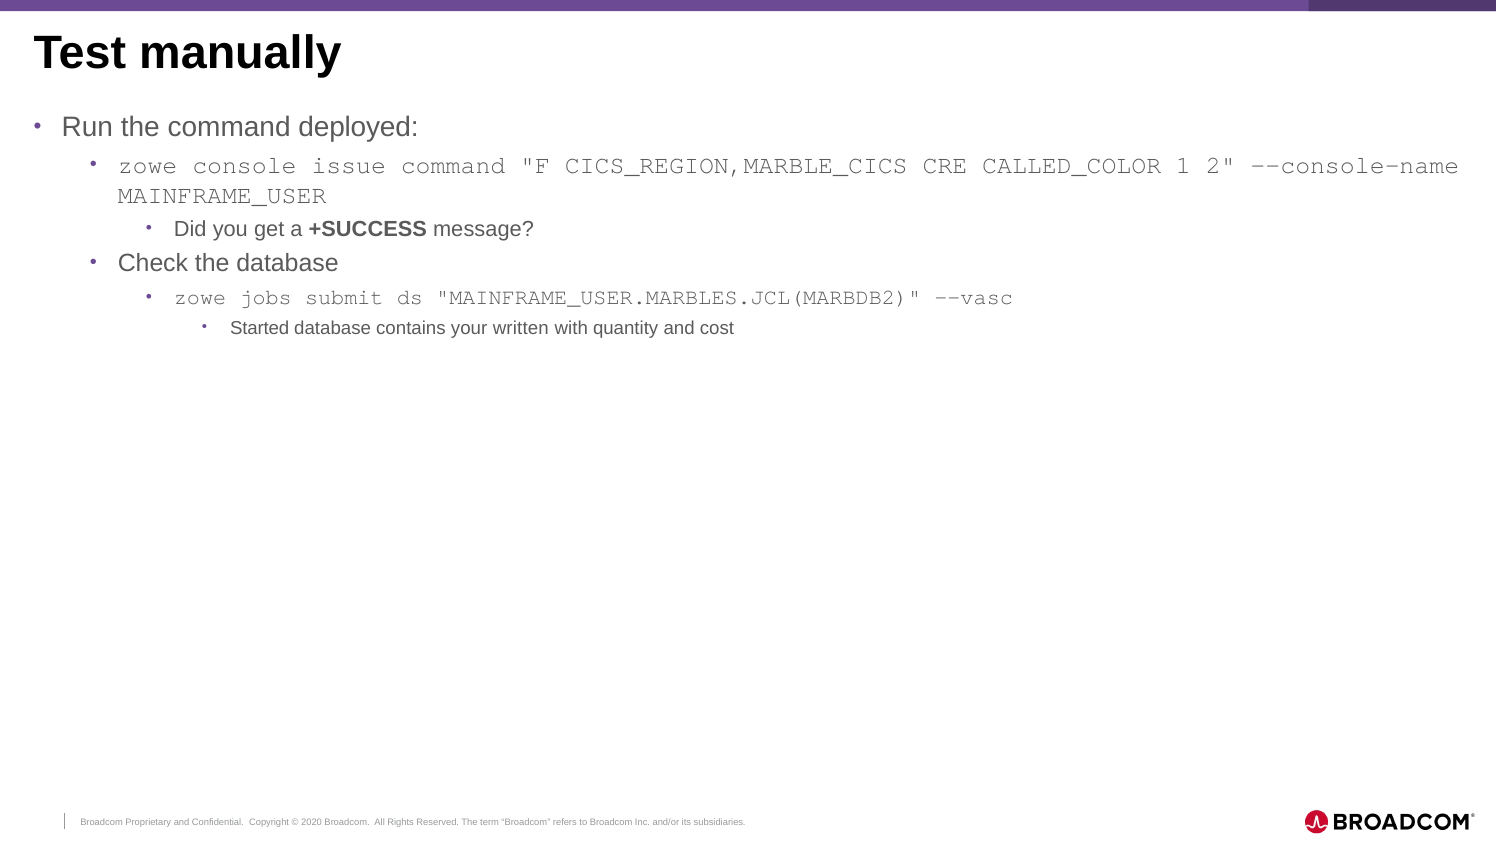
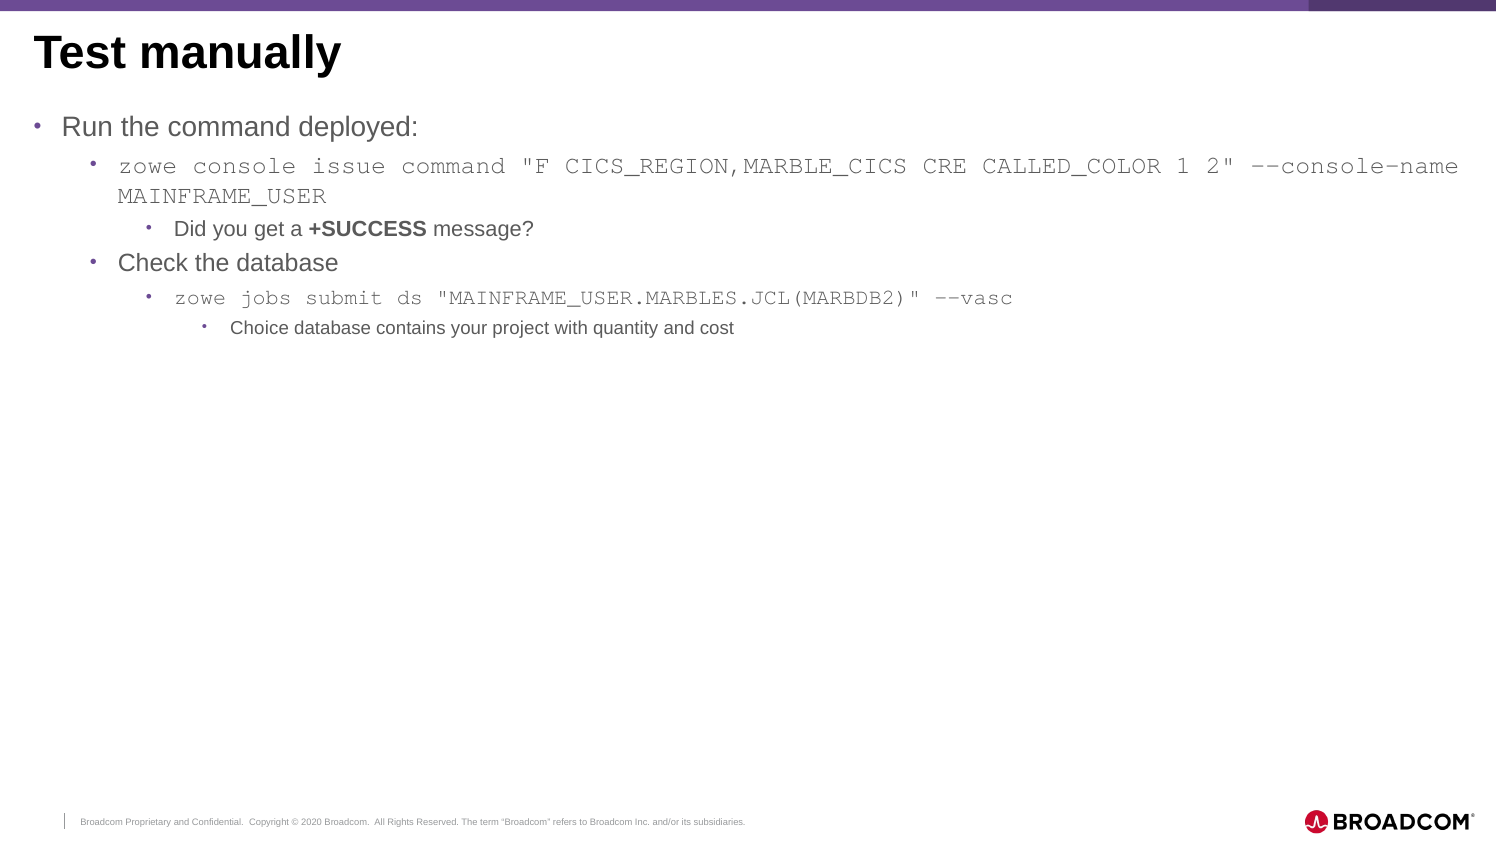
Started: Started -> Choice
written: written -> project
